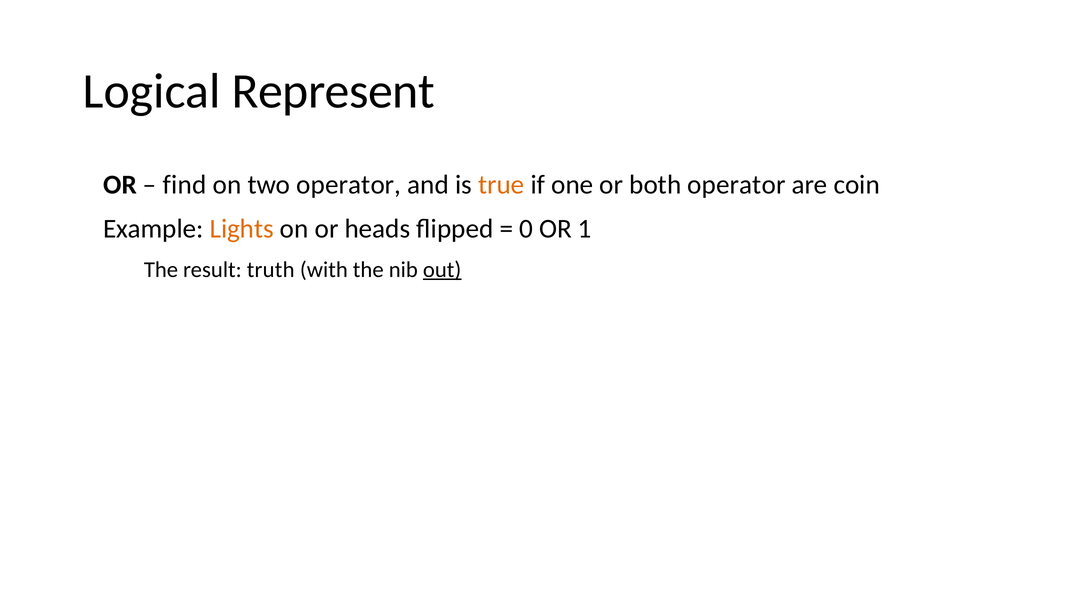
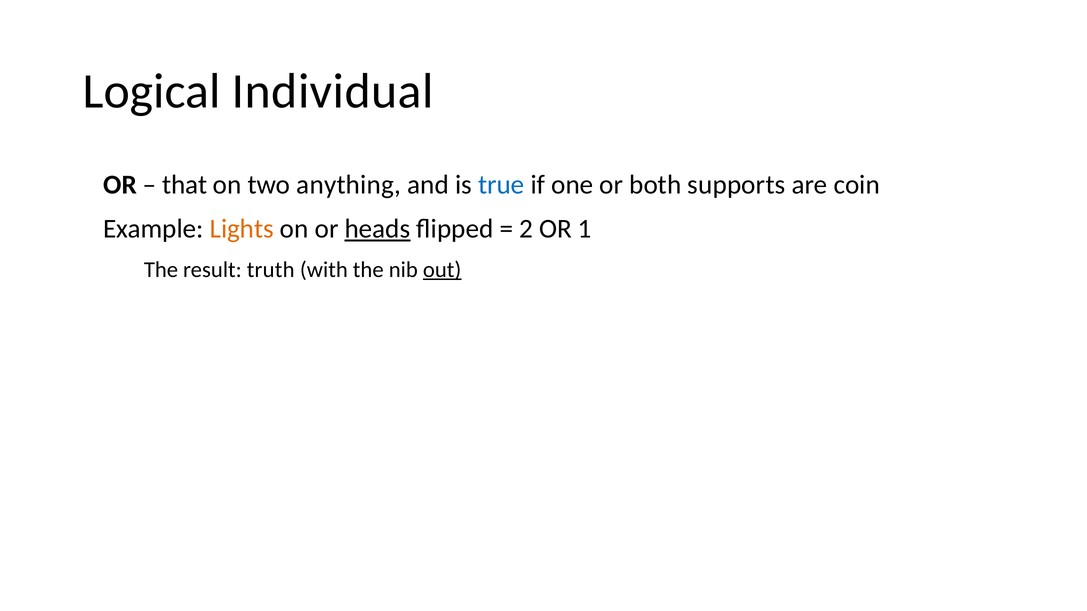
Represent: Represent -> Individual
find: find -> that
two operator: operator -> anything
true colour: orange -> blue
both operator: operator -> supports
heads underline: none -> present
0: 0 -> 2
